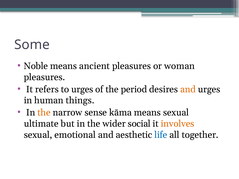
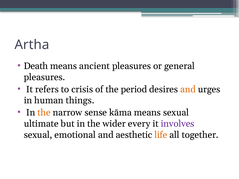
Some: Some -> Artha
Noble: Noble -> Death
woman: woman -> general
to urges: urges -> crisis
social: social -> every
involves colour: orange -> purple
life colour: blue -> orange
